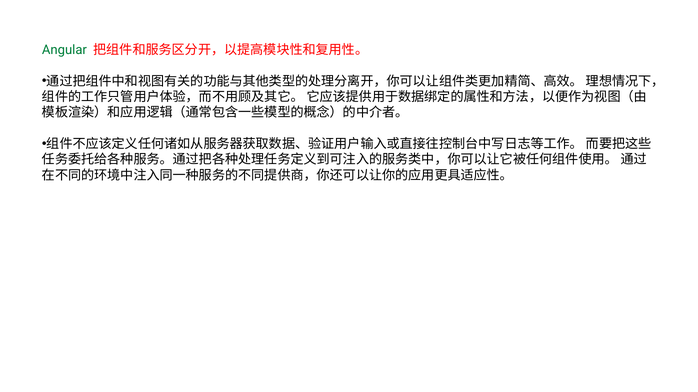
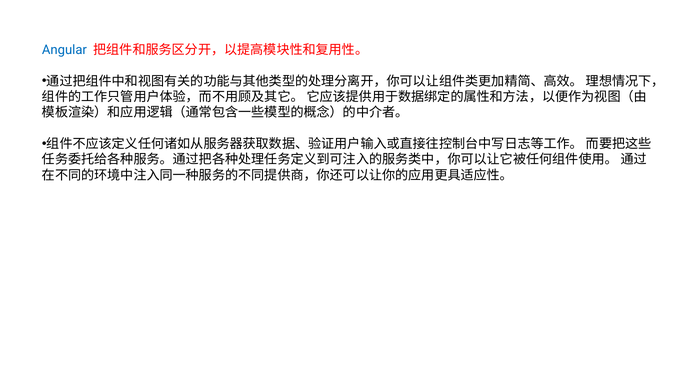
Angular colour: green -> blue
